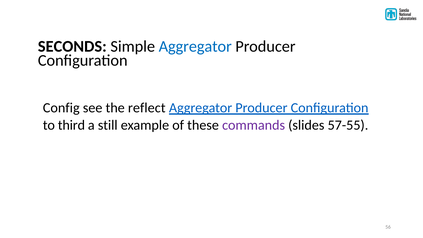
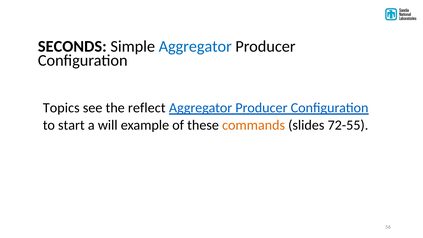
Config: Config -> Topics
third: third -> start
still: still -> will
commands colour: purple -> orange
57-55: 57-55 -> 72-55
